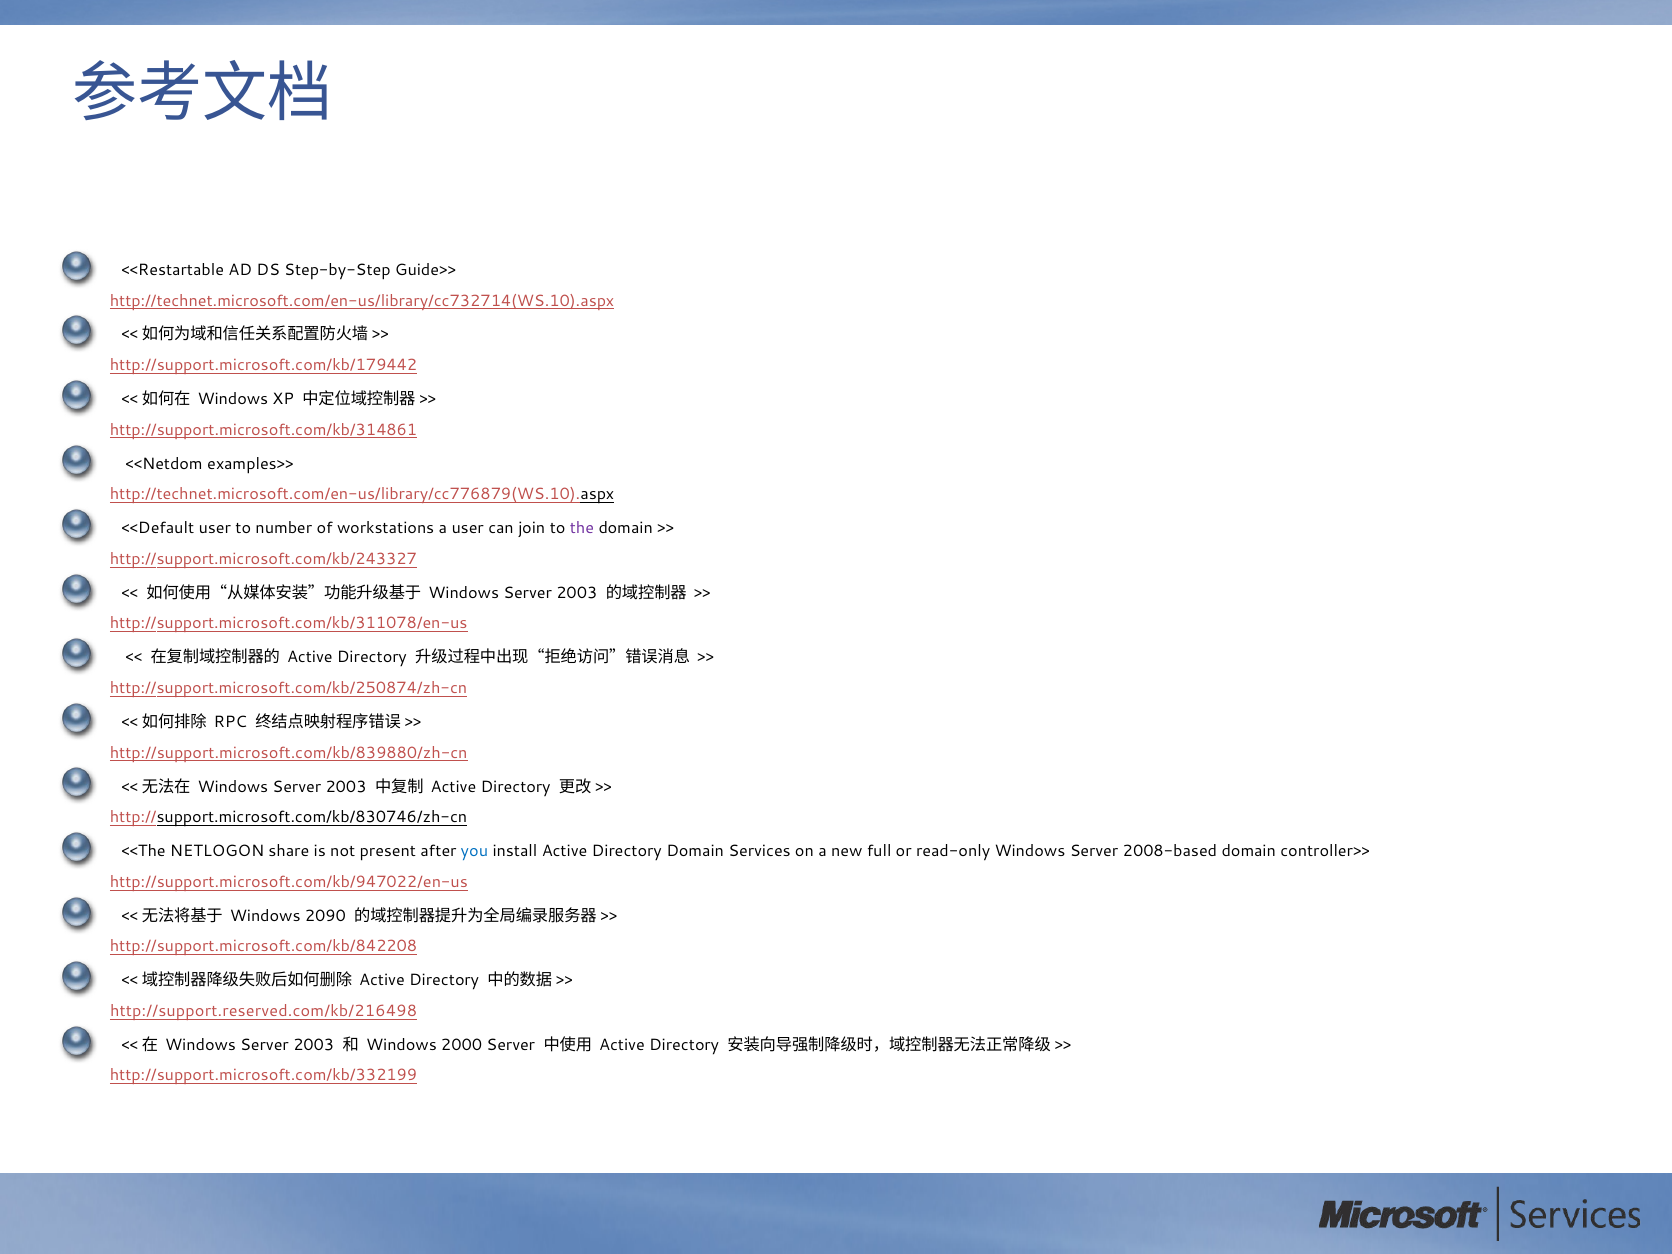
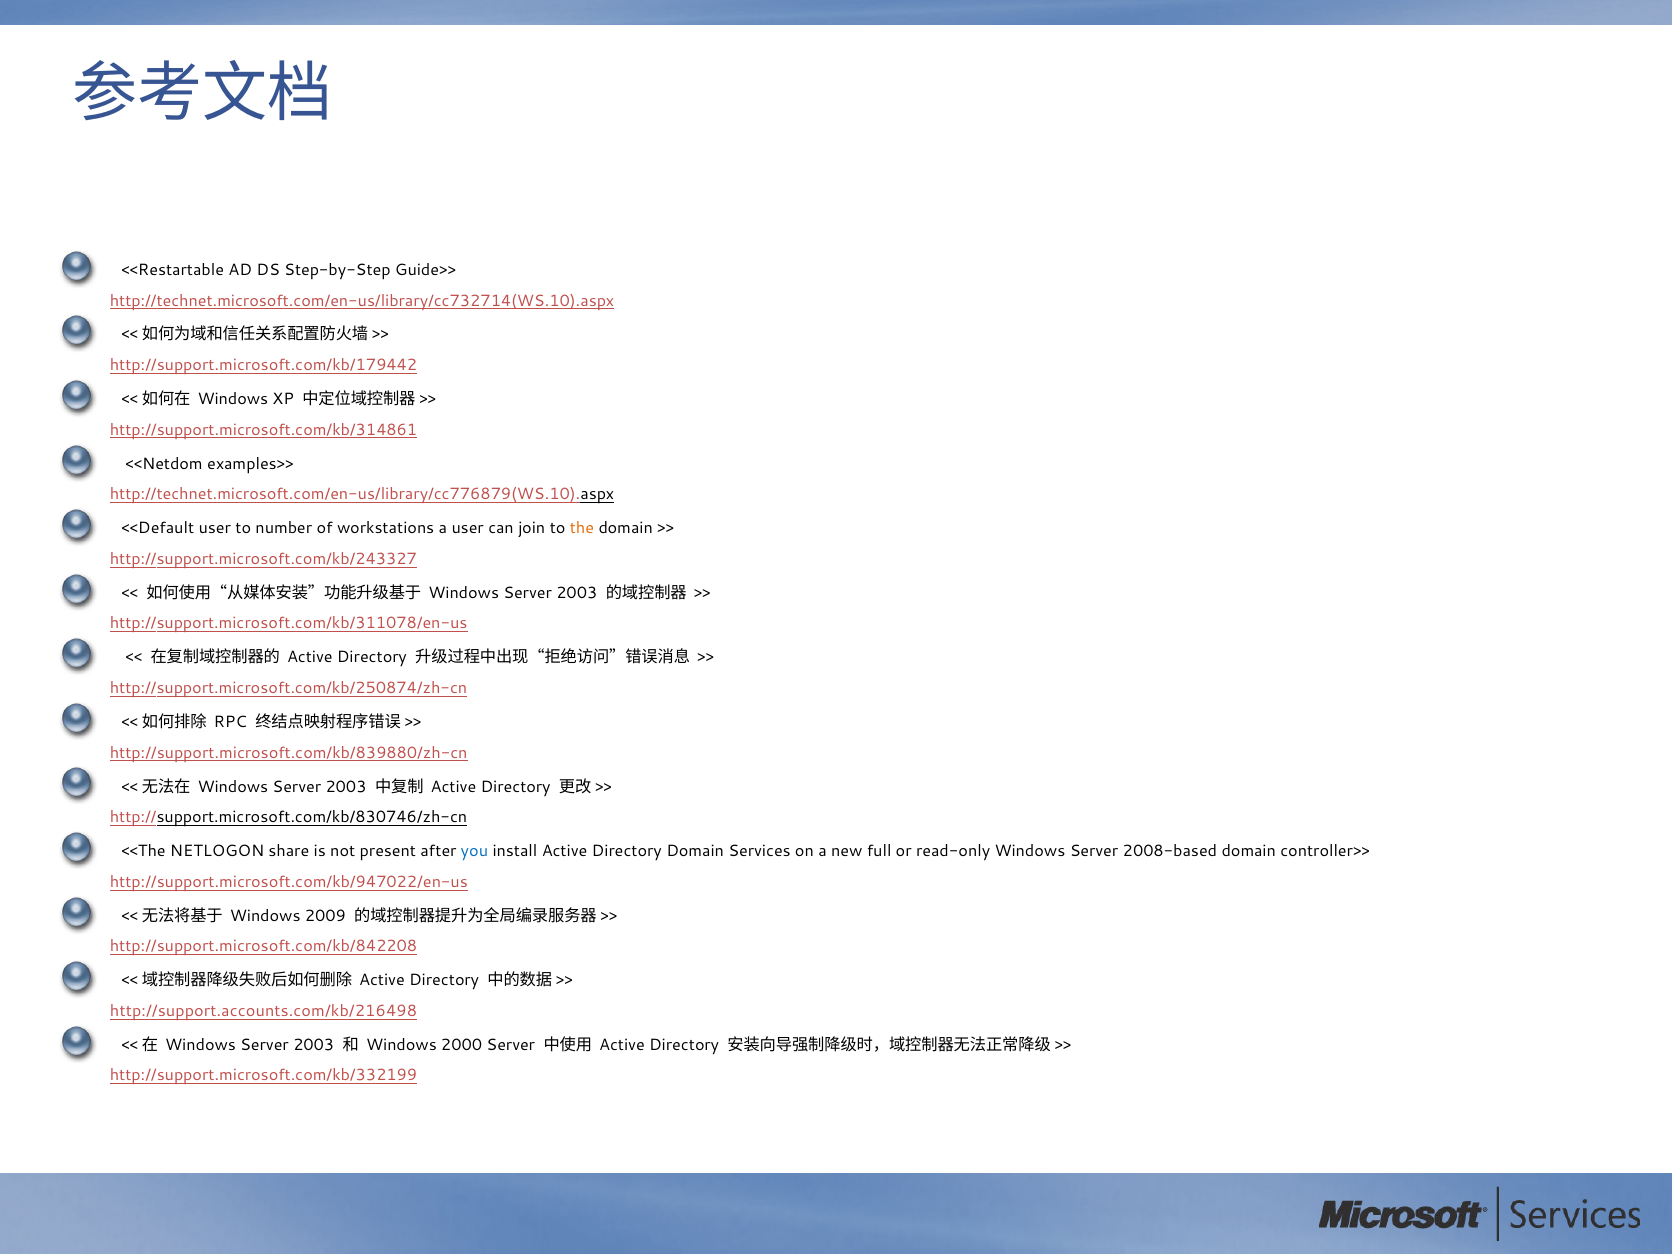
the colour: purple -> orange
2090: 2090 -> 2009
http://support.reserved.com/kb/216498: http://support.reserved.com/kb/216498 -> http://support.accounts.com/kb/216498
